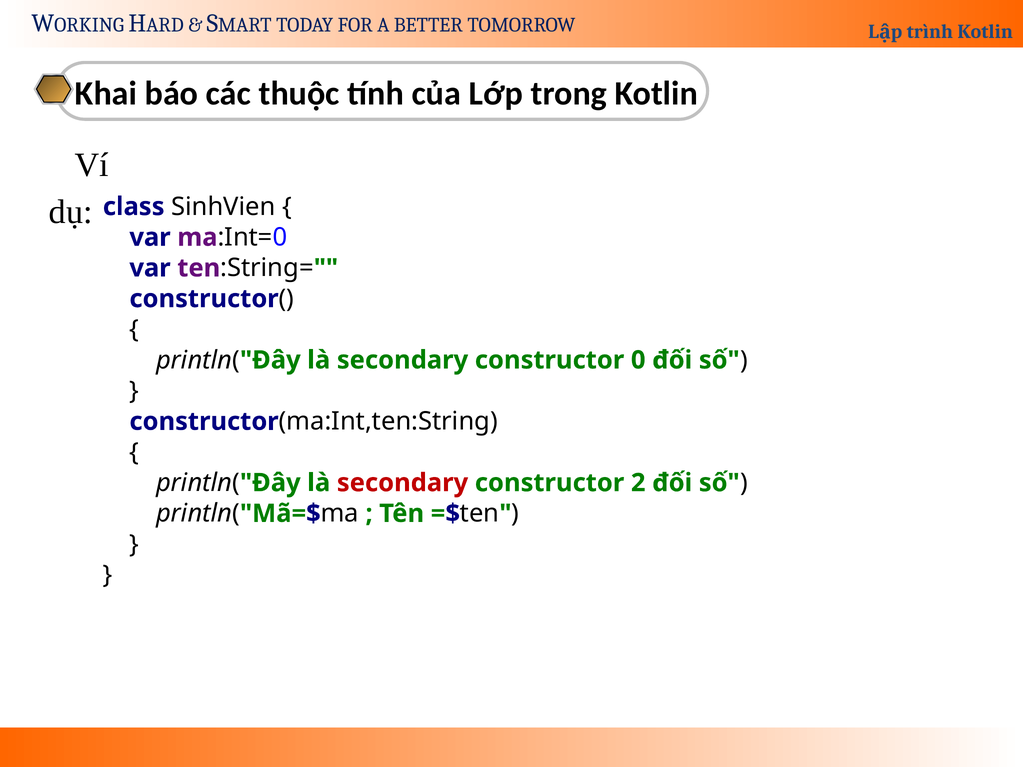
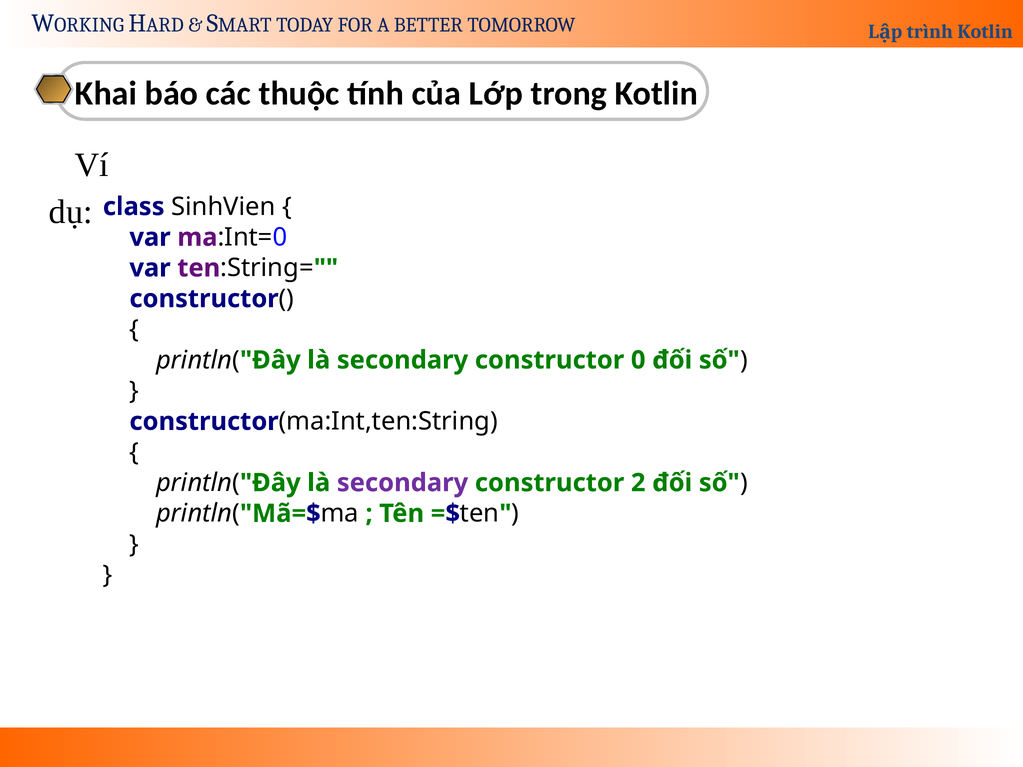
secondary at (403, 483) colour: red -> purple
